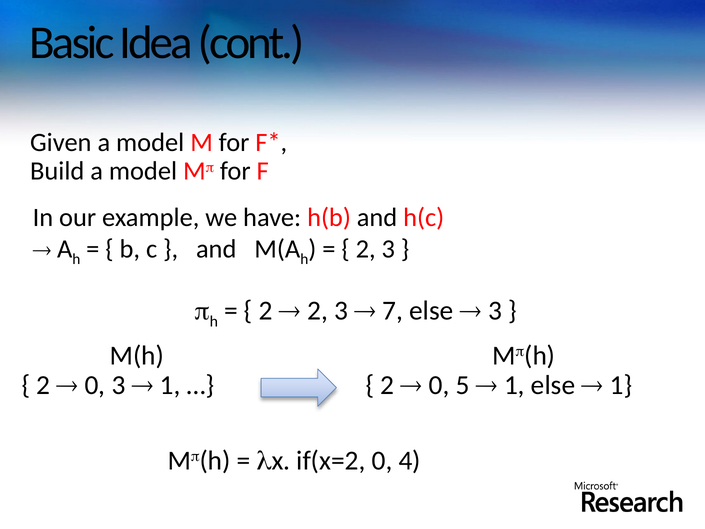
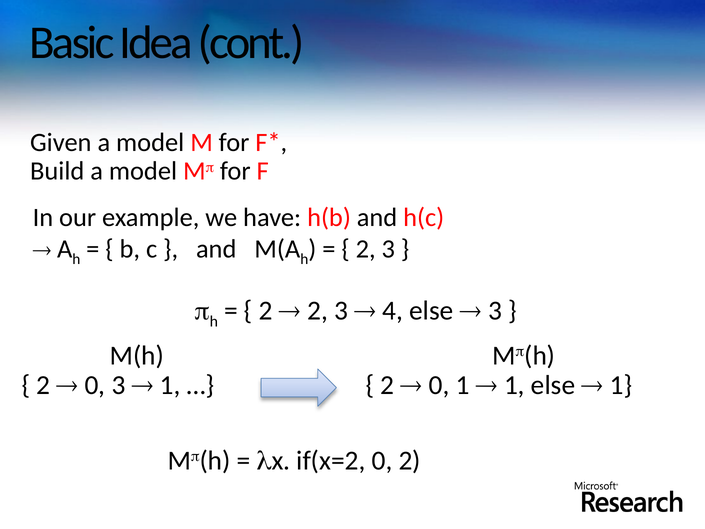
7: 7 -> 4
0 5: 5 -> 1
0 4: 4 -> 2
